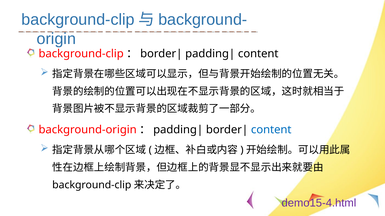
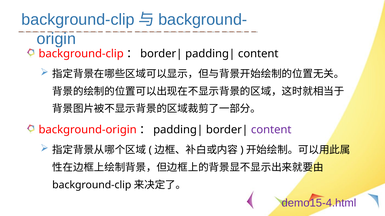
content at (271, 130) colour: blue -> purple
